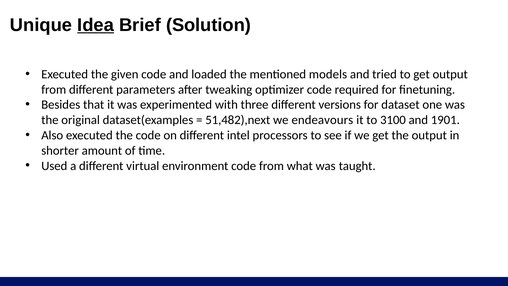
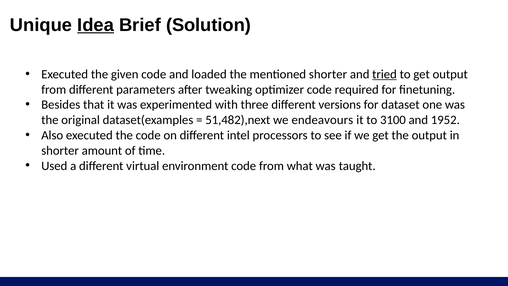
mentioned models: models -> shorter
tried underline: none -> present
1901: 1901 -> 1952
